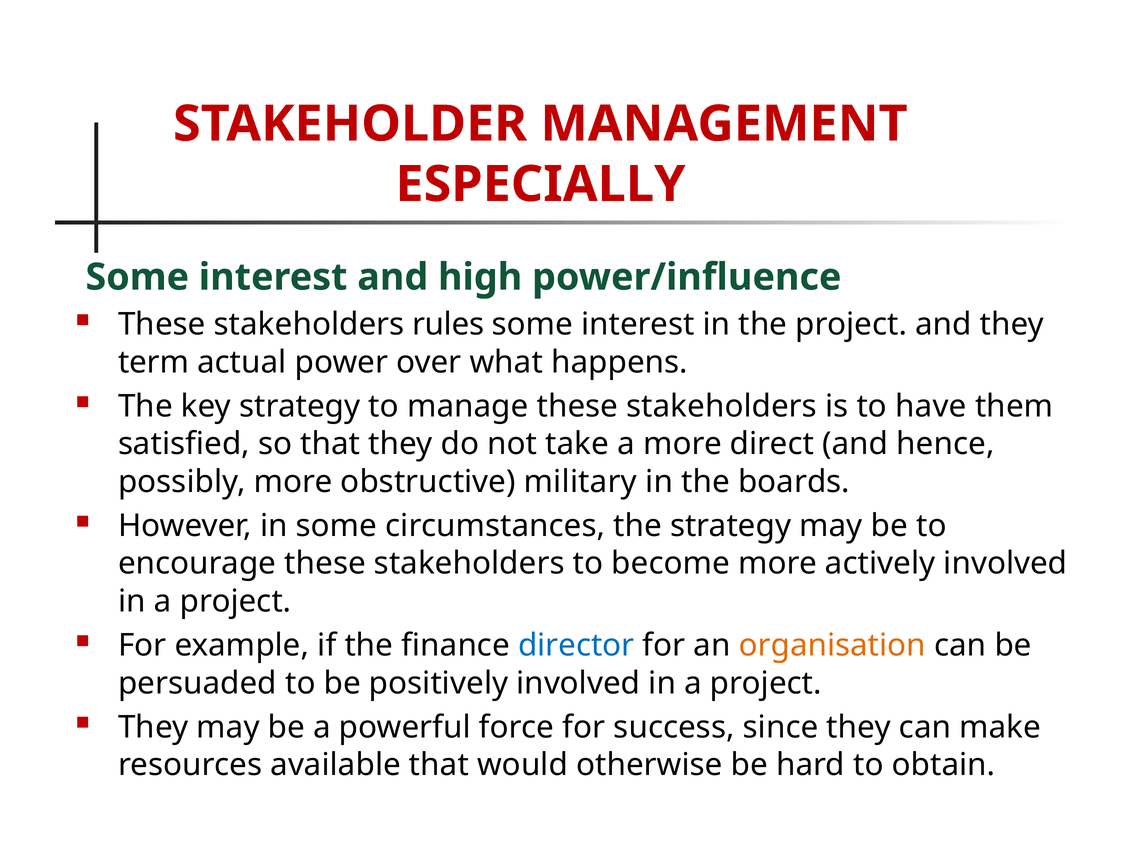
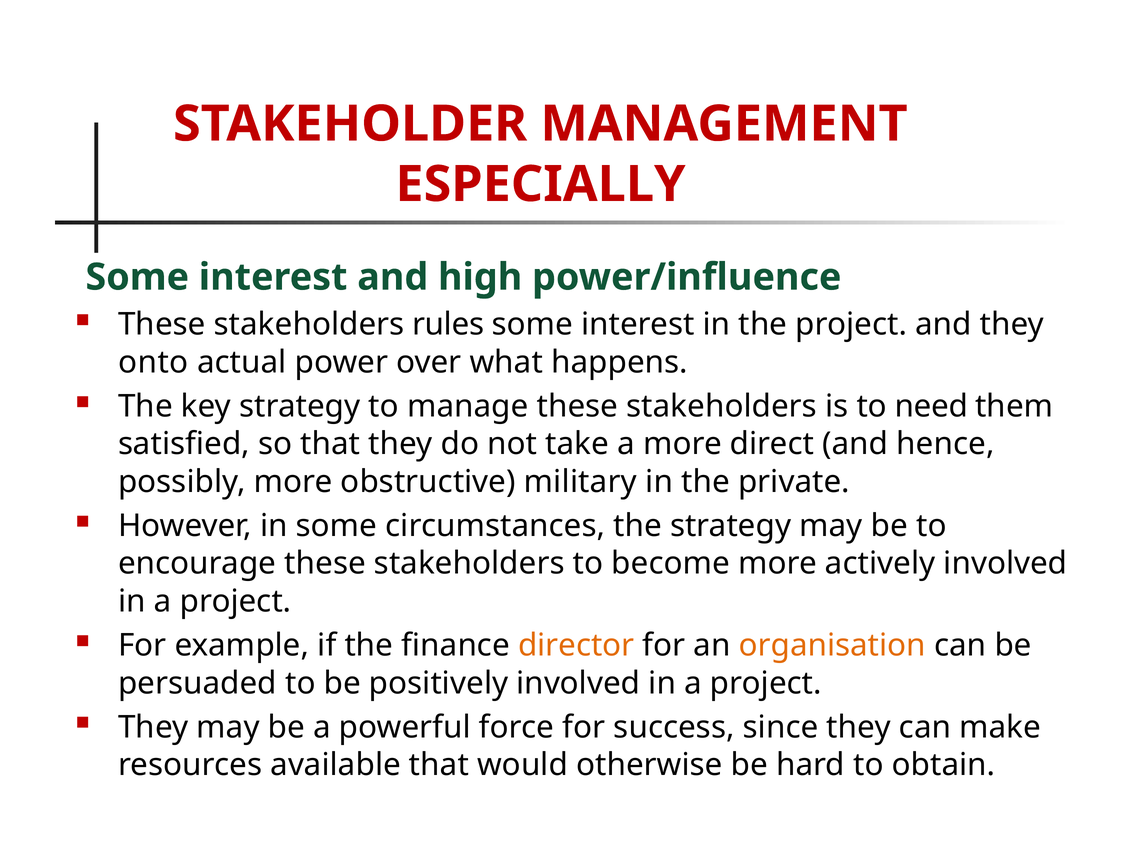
term: term -> onto
have: have -> need
boards: boards -> private
director colour: blue -> orange
